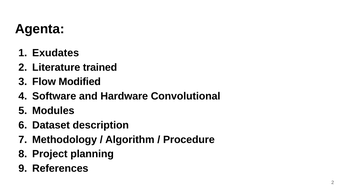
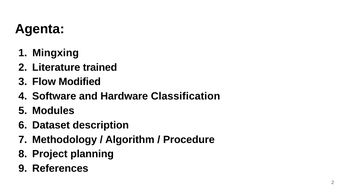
Exudates: Exudates -> Mingxing
Convolutional: Convolutional -> Classification
